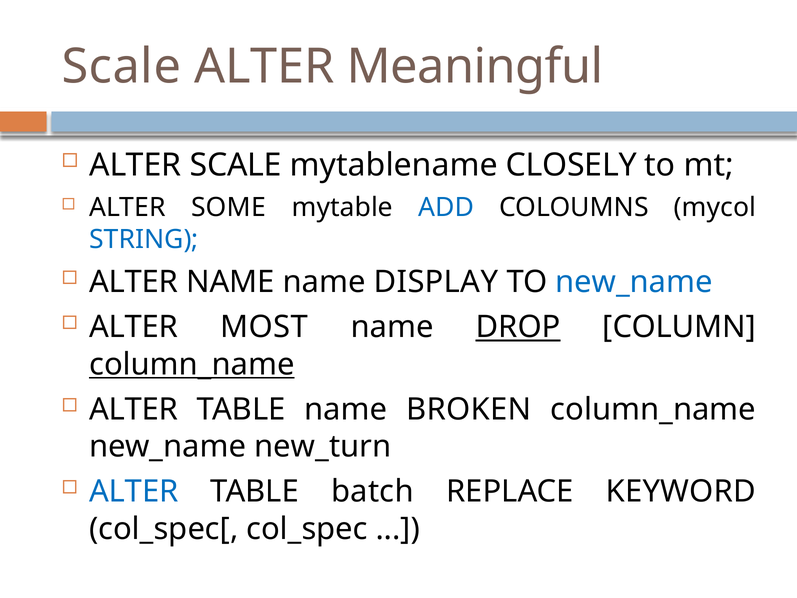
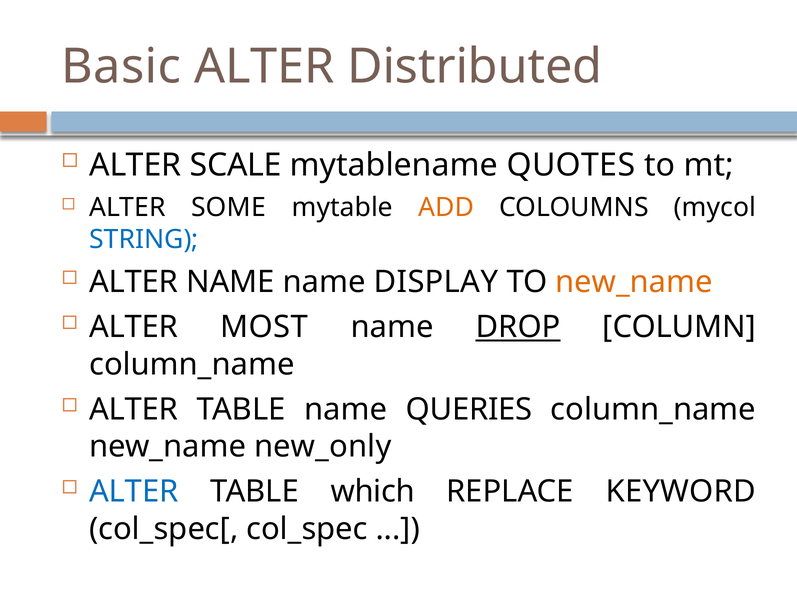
Scale at (121, 66): Scale -> Basic
Meaningful: Meaningful -> Distributed
CLOSELY: CLOSELY -> QUOTES
ADD colour: blue -> orange
new_name at (634, 282) colour: blue -> orange
column_name at (192, 364) underline: present -> none
BROKEN: BROKEN -> QUERIES
new_turn: new_turn -> new_only
batch: batch -> which
